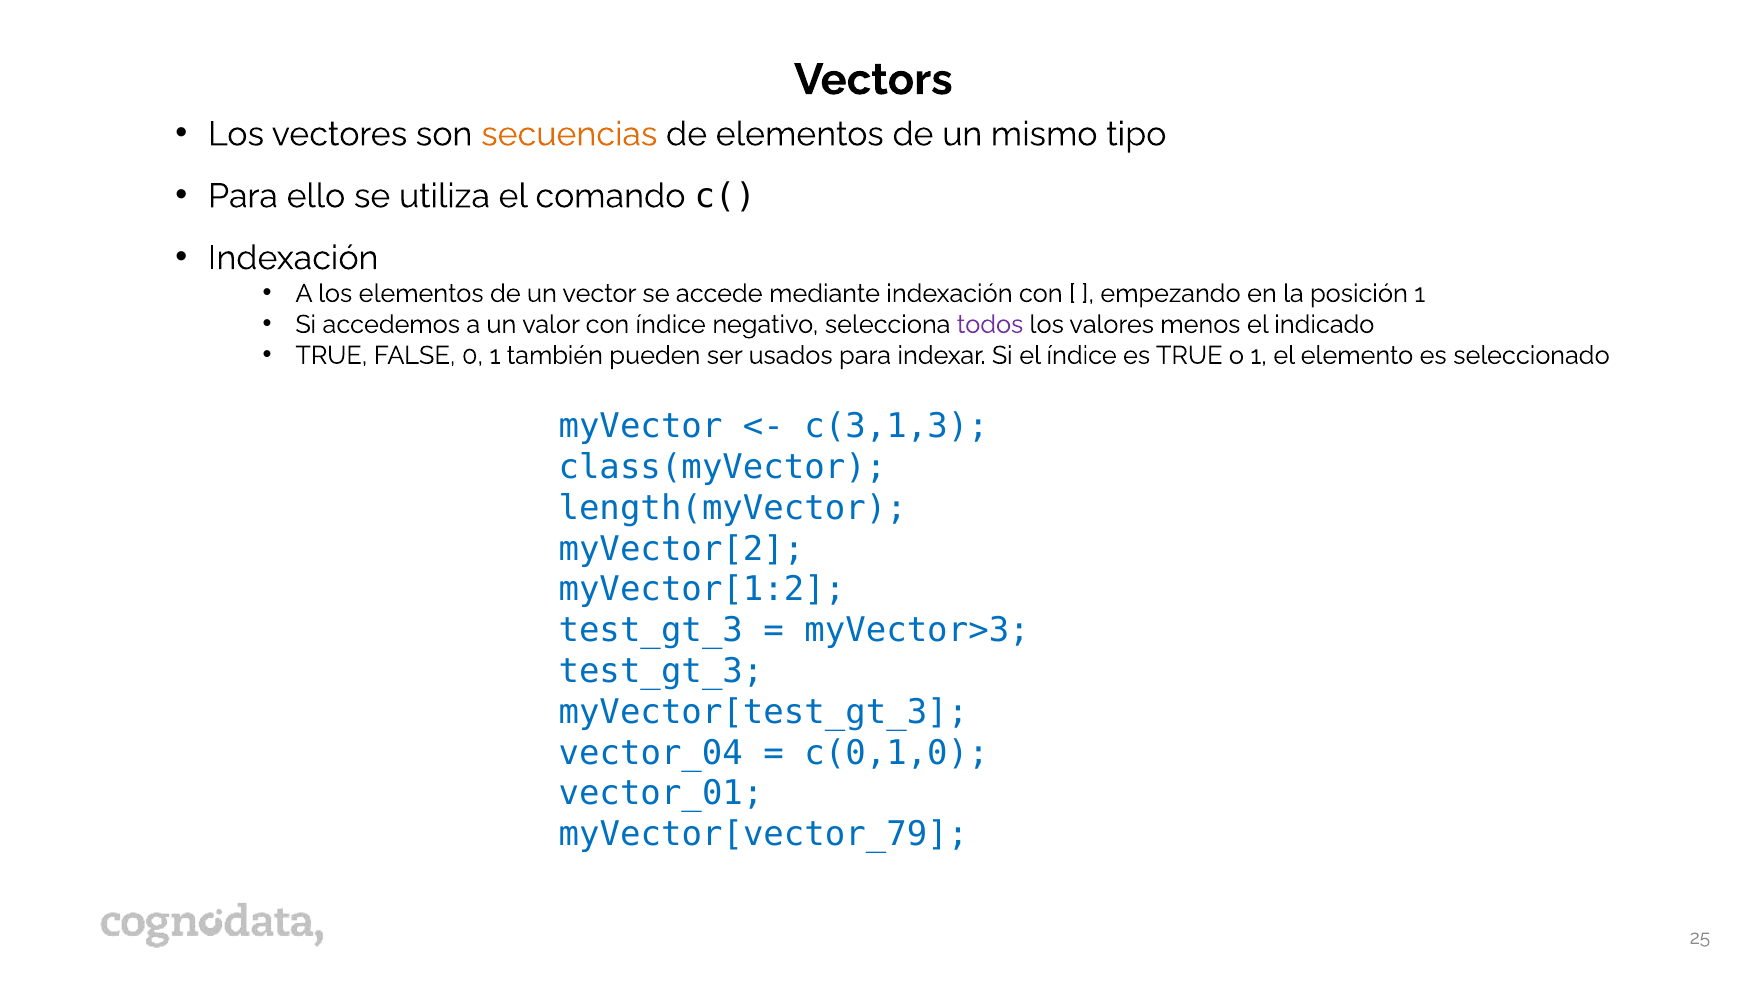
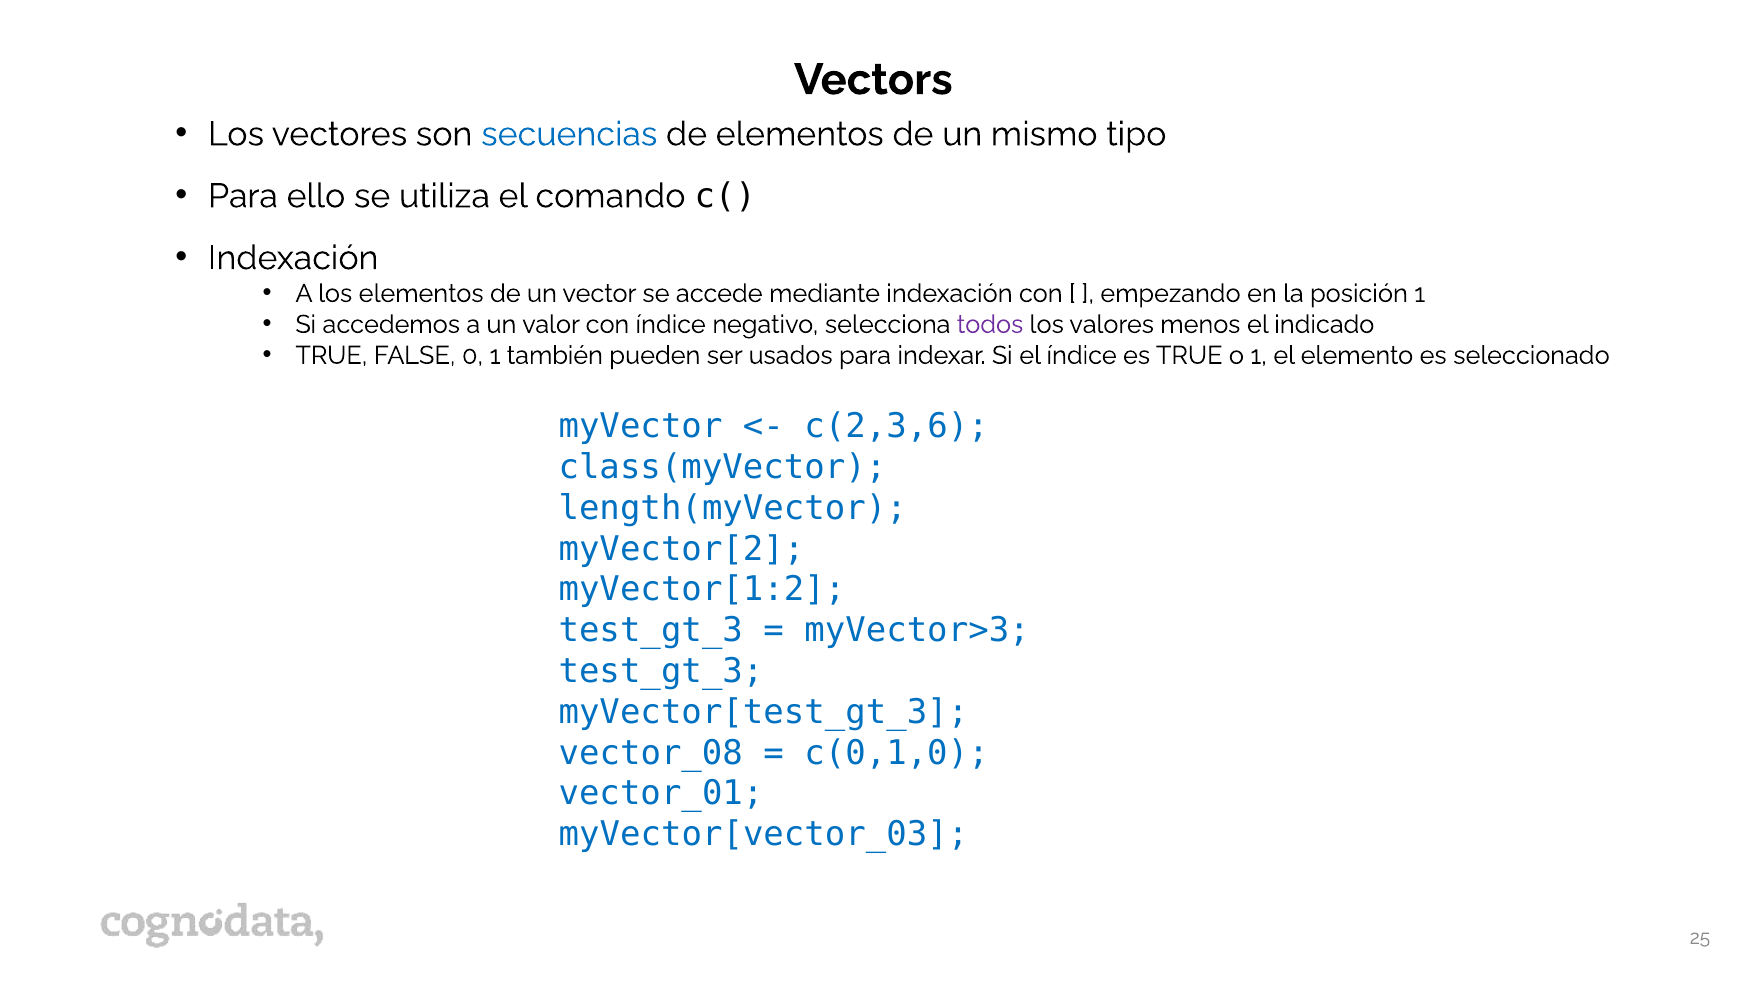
secuencias colour: orange -> blue
c(3,1,3: c(3,1,3 -> c(2,3,6
vector_04: vector_04 -> vector_08
myVector[vector_79: myVector[vector_79 -> myVector[vector_03
